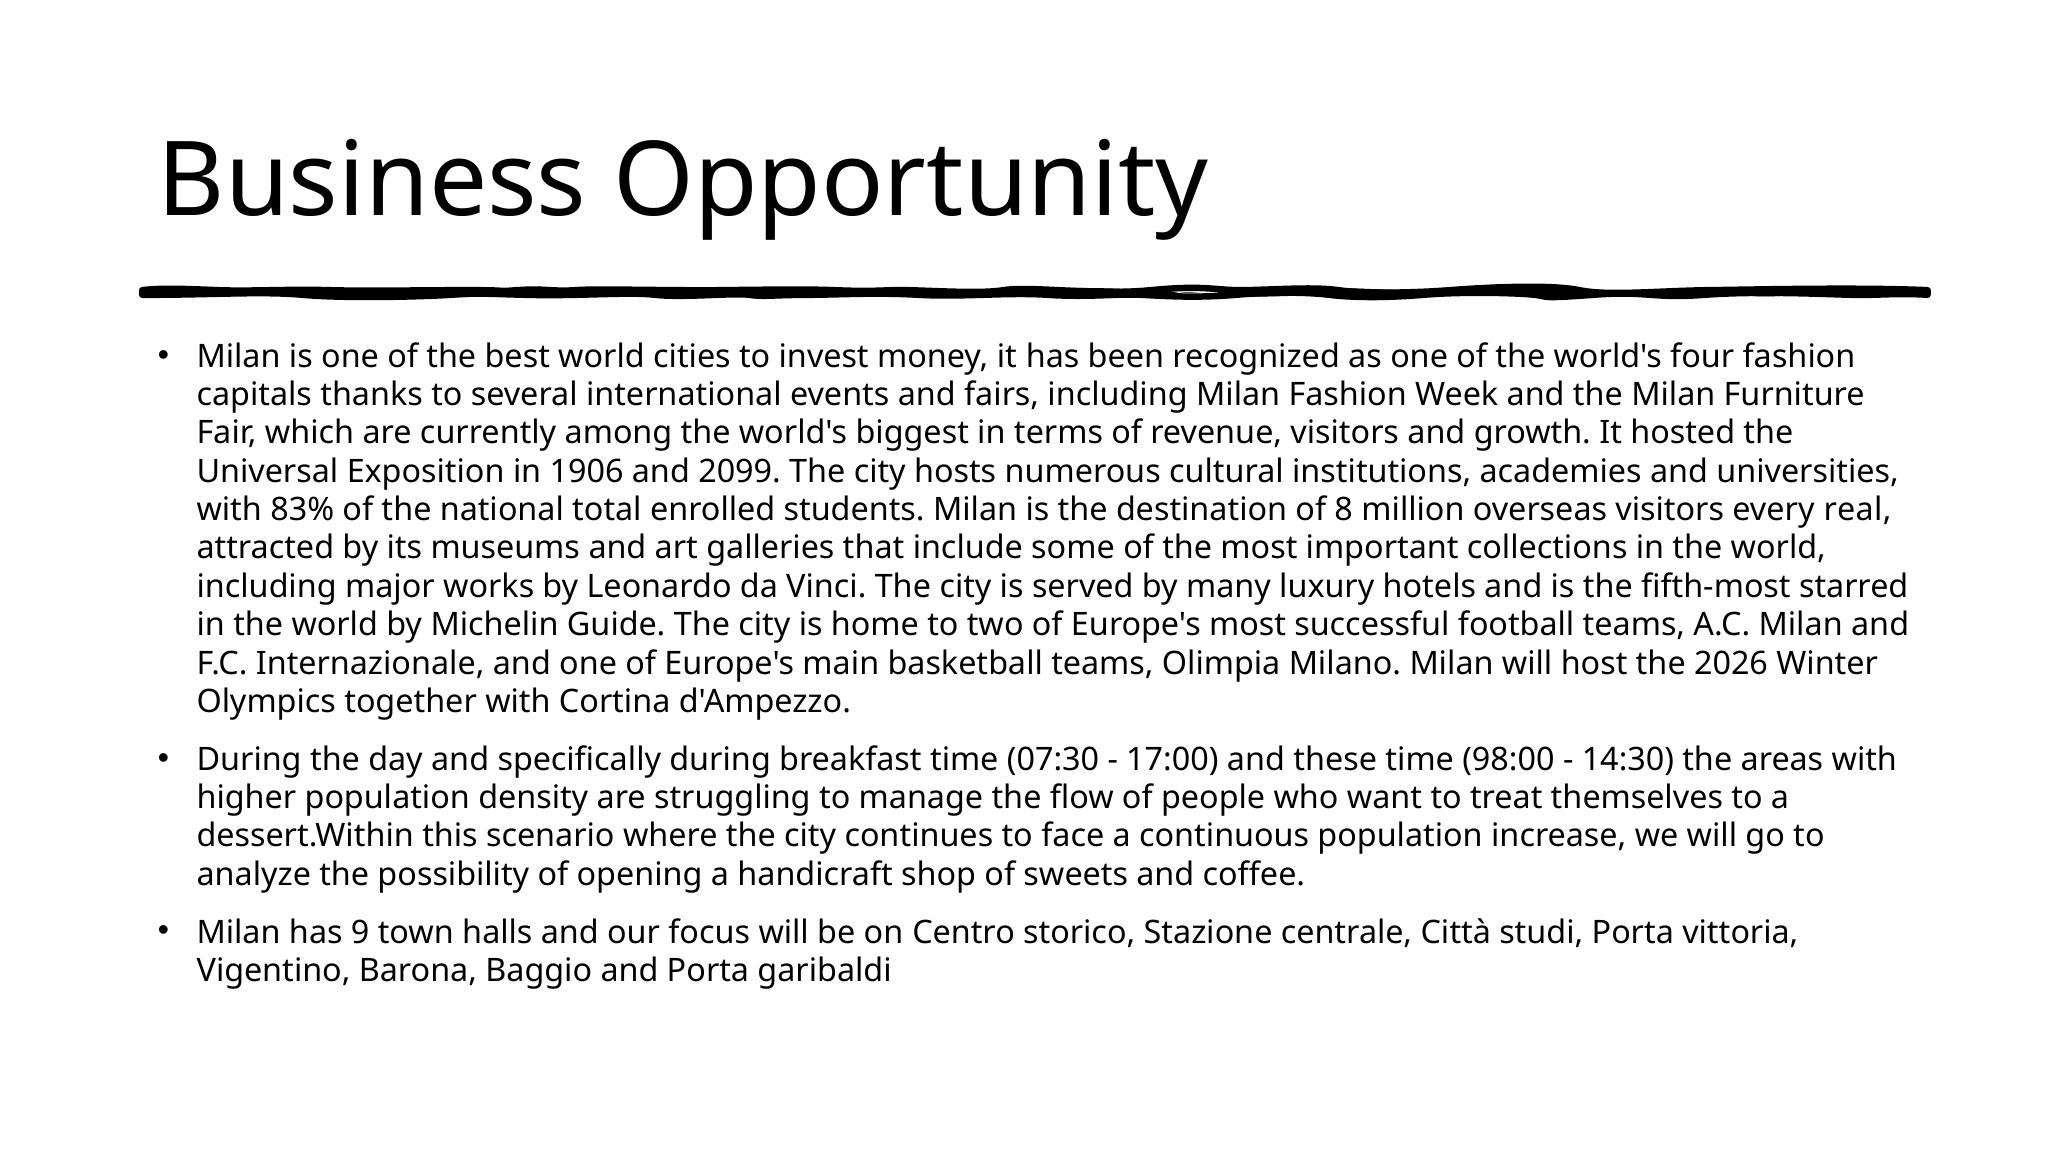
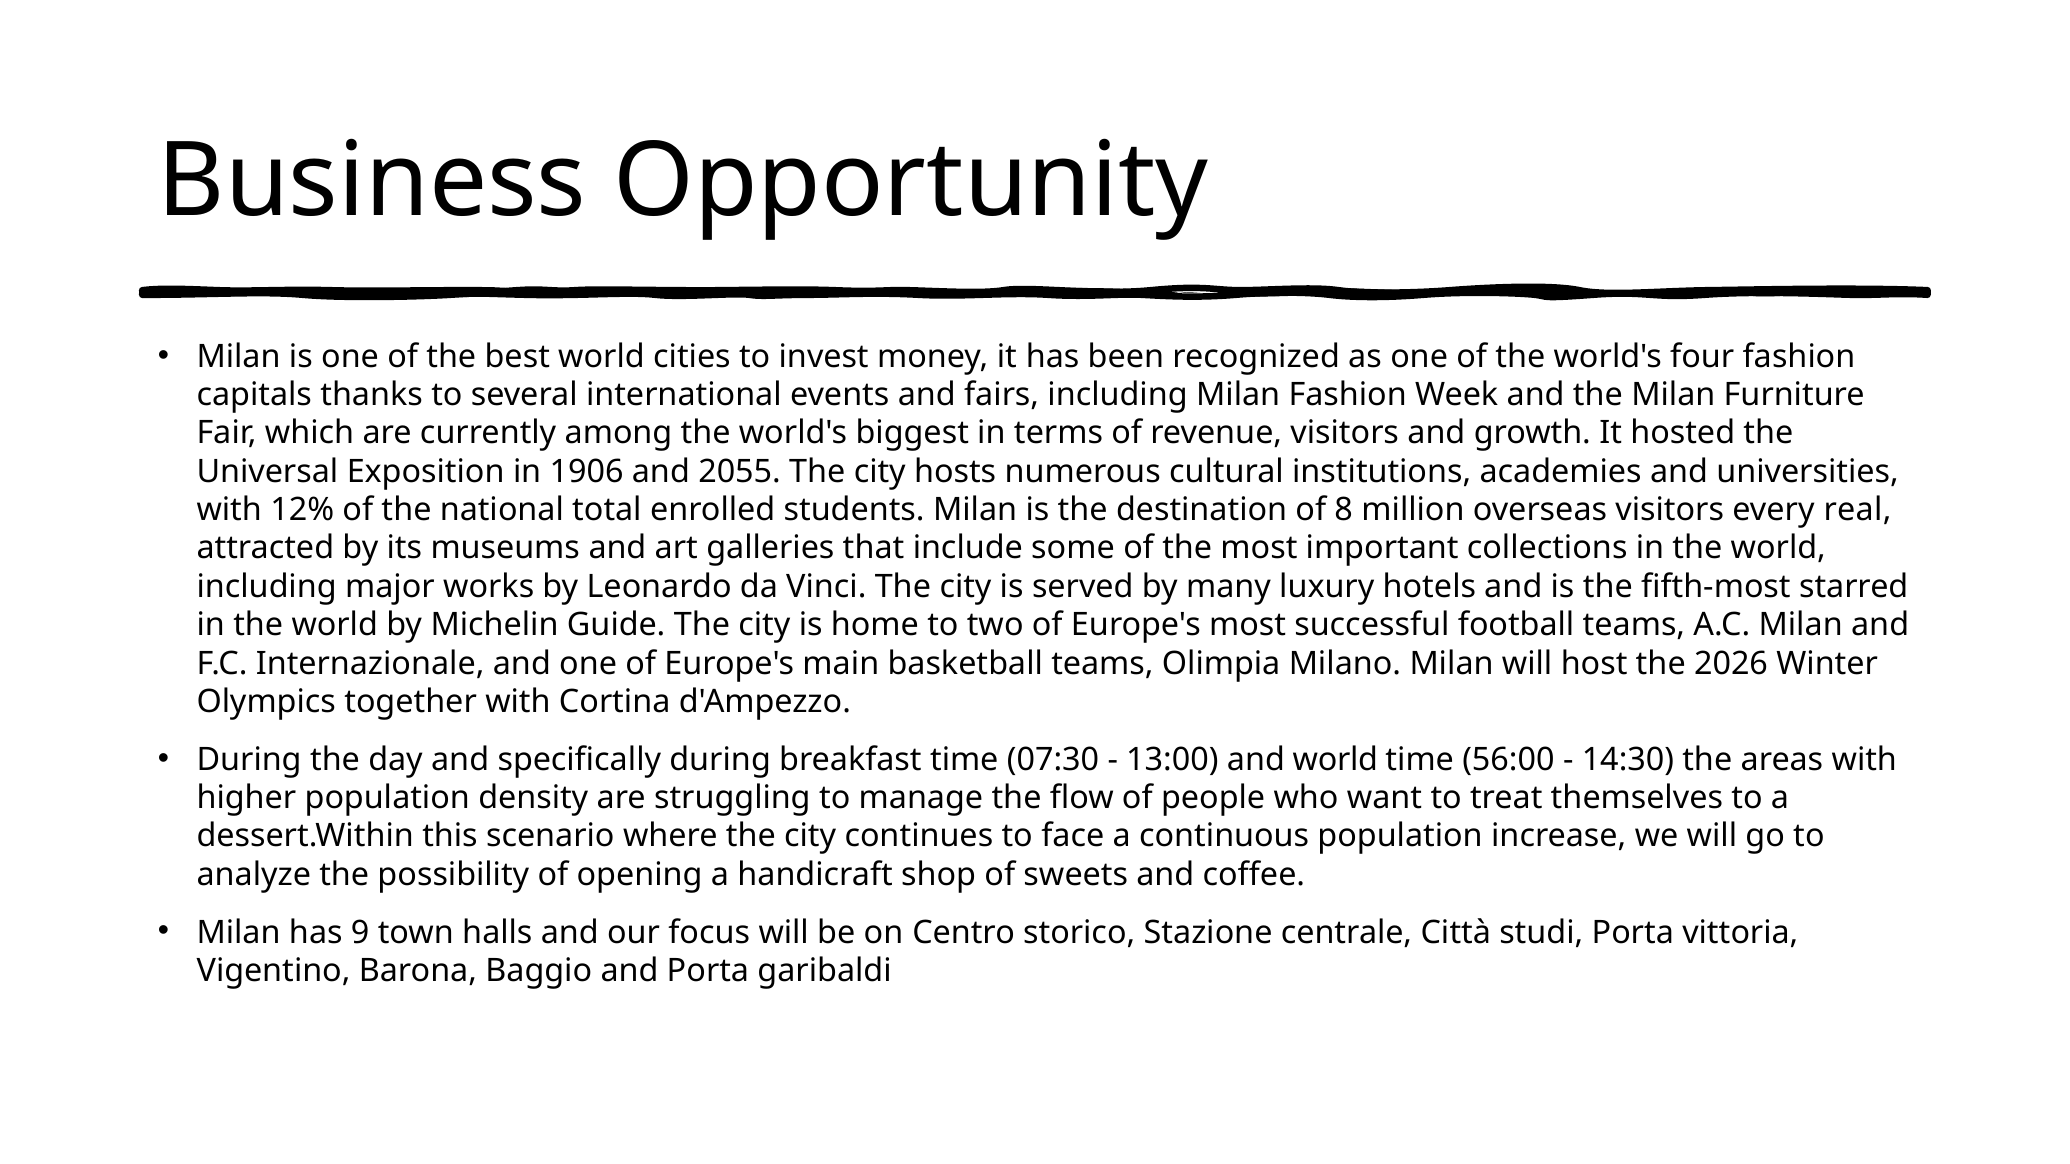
2099: 2099 -> 2055
83%: 83% -> 12%
17:00: 17:00 -> 13:00
and these: these -> world
98:00: 98:00 -> 56:00
